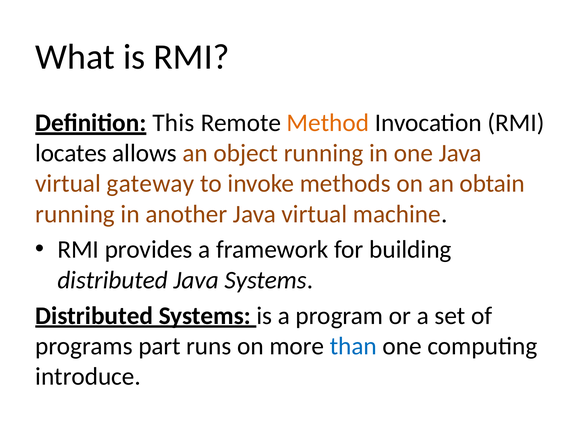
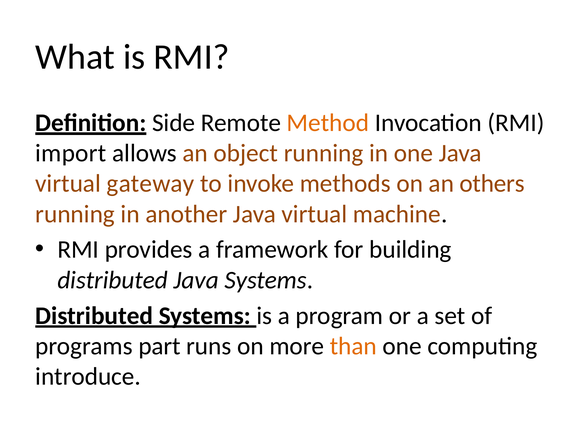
This: This -> Side
locates: locates -> import
obtain: obtain -> others
than colour: blue -> orange
